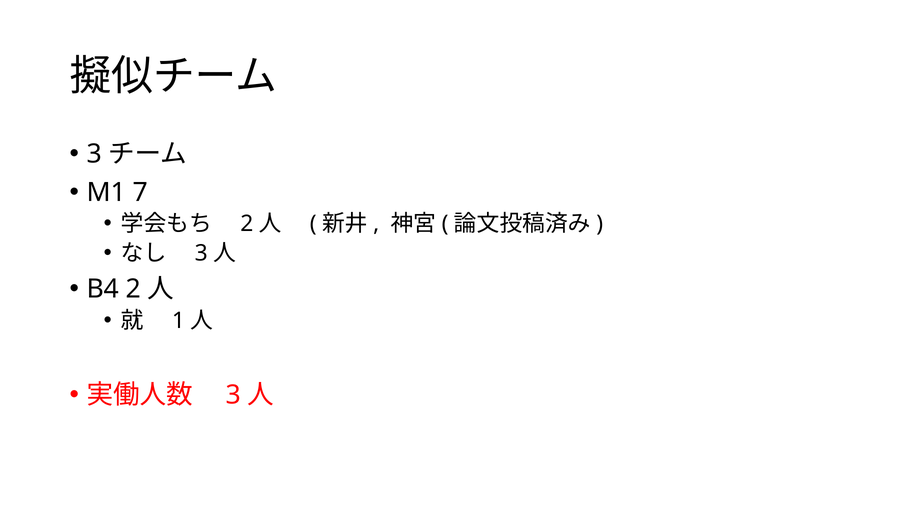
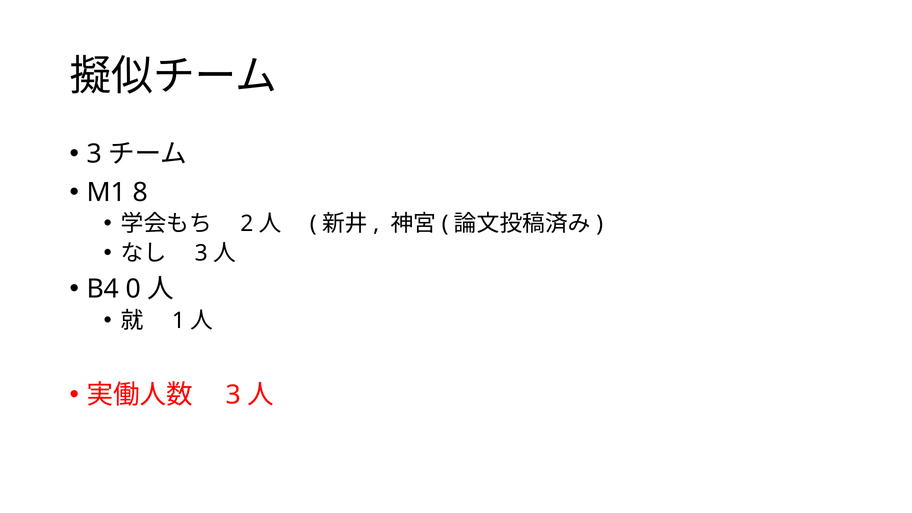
7: 7 -> 8
B4 2: 2 -> 0
